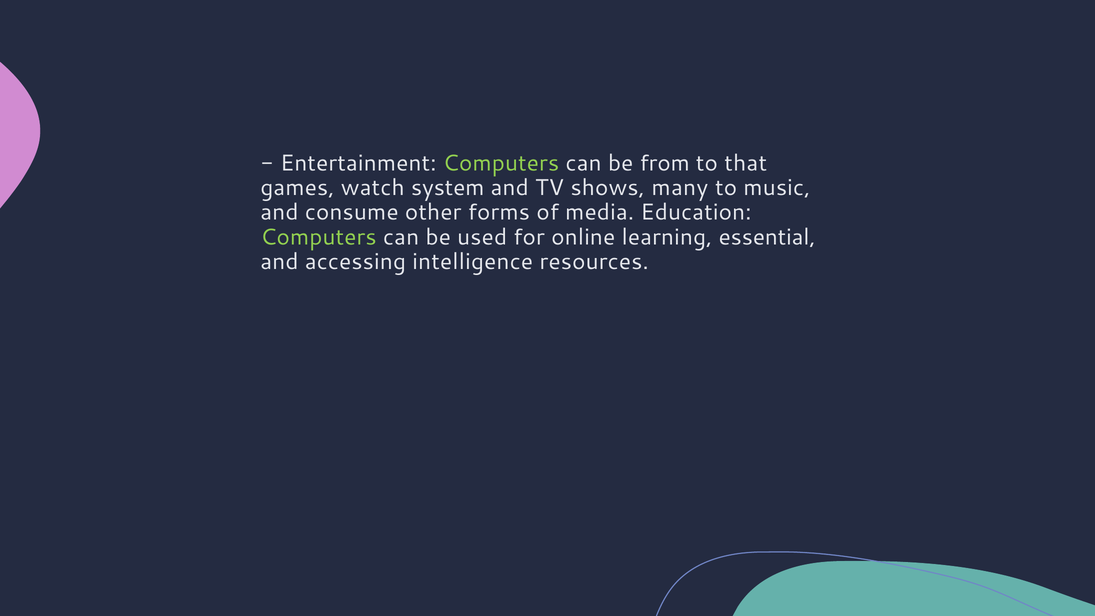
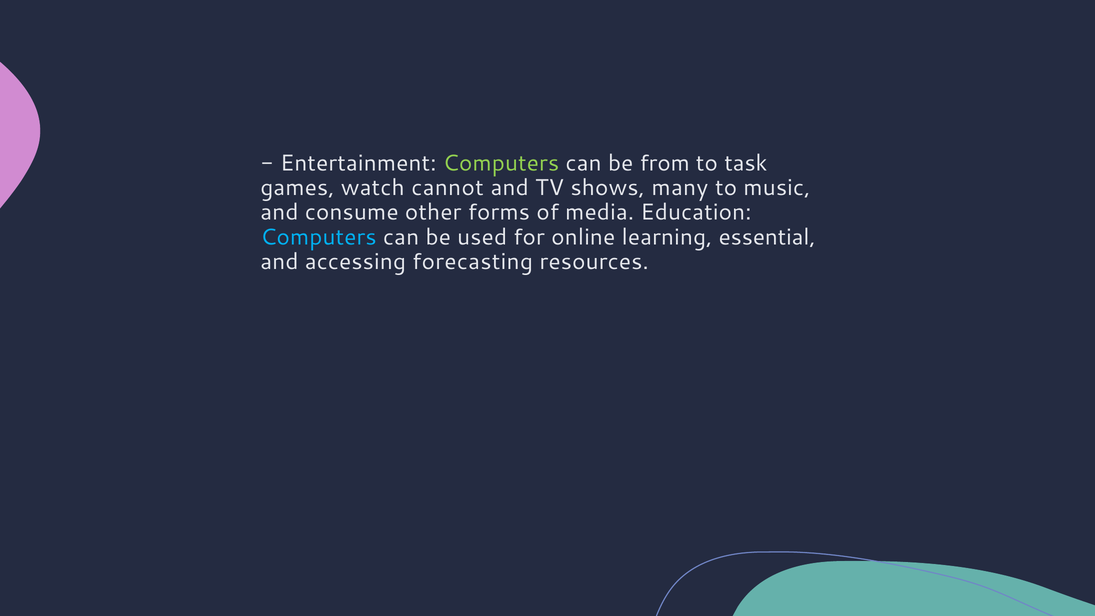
that: that -> task
system: system -> cannot
Computers at (318, 237) colour: light green -> light blue
intelligence: intelligence -> forecasting
